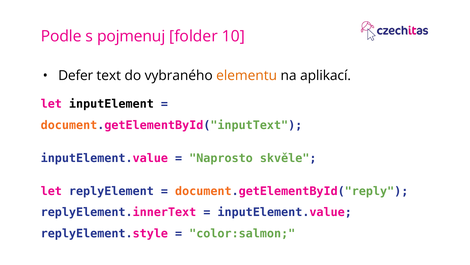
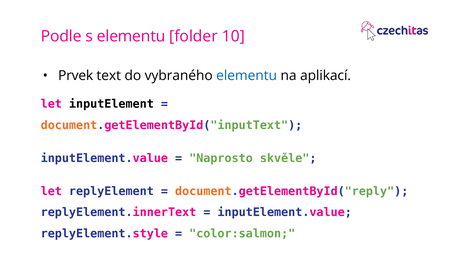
s pojmenuj: pojmenuj -> elementu
Defer: Defer -> Prvek
elementu at (247, 76) colour: orange -> blue
